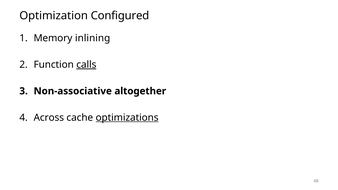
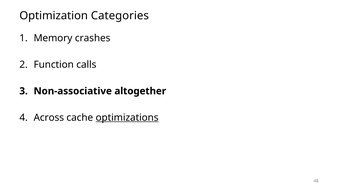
Configured: Configured -> Categories
inlining: inlining -> crashes
calls underline: present -> none
